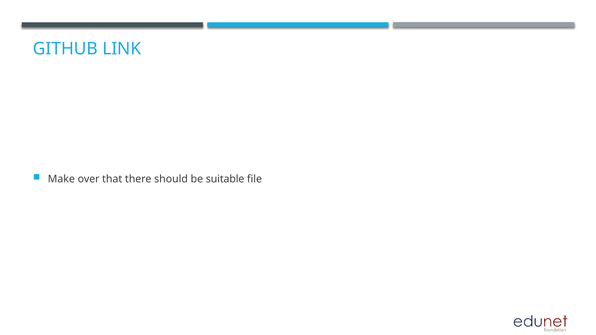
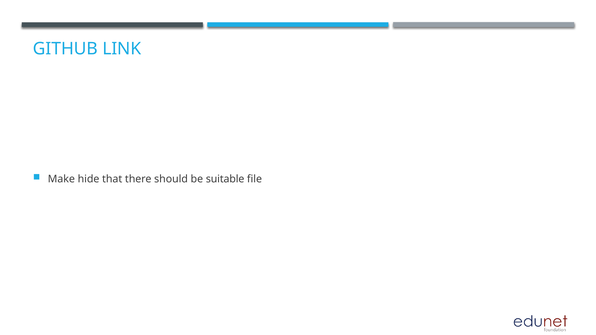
over: over -> hide
